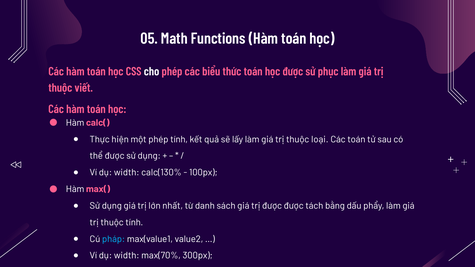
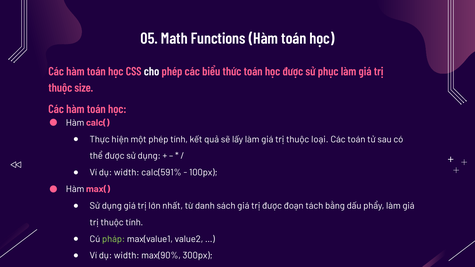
viết: viết -> size
calc(130%: calc(130% -> calc(591%
được được: được -> đoạn
pháp colour: light blue -> light green
max(70%: max(70% -> max(90%
